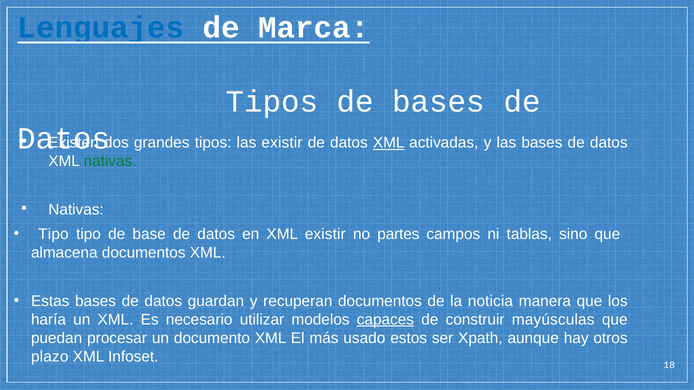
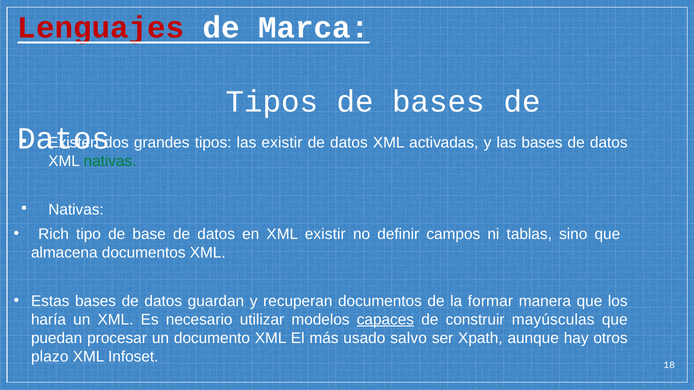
Lenguajes colour: blue -> red
XML at (389, 143) underline: present -> none
Tipo at (53, 234): Tipo -> Rich
partes: partes -> definir
noticia: noticia -> formar
estos: estos -> salvo
